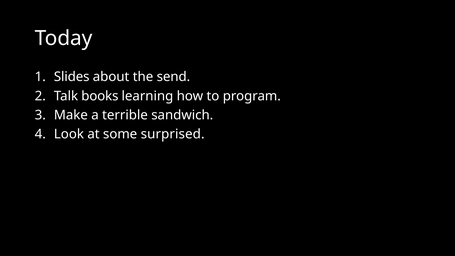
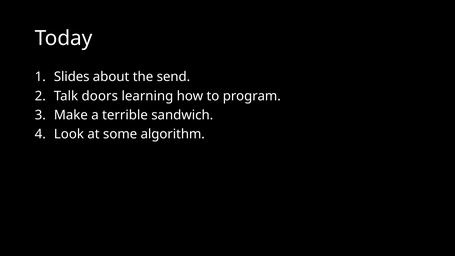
books: books -> doors
surprised: surprised -> algorithm
